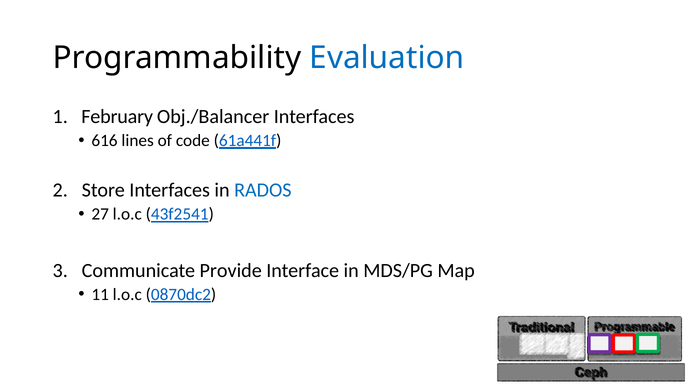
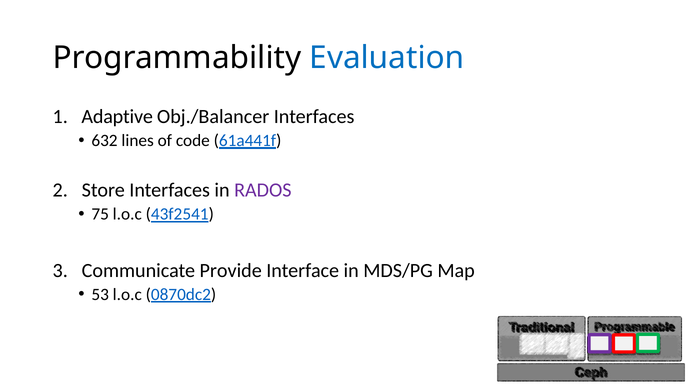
February: February -> Adaptive
616: 616 -> 632
RADOS colour: blue -> purple
27: 27 -> 75
11: 11 -> 53
